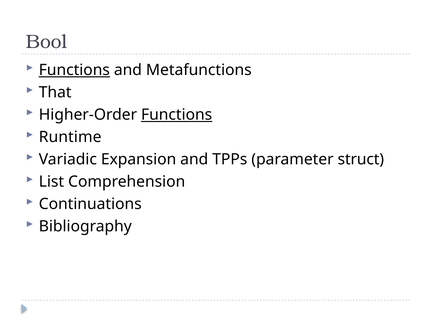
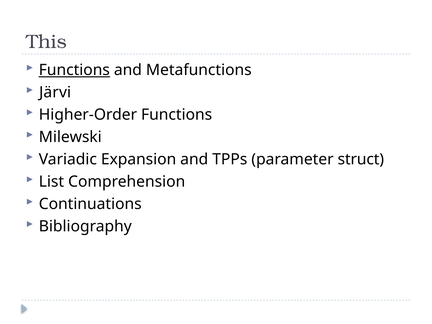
Bool: Bool -> This
That: That -> Järvi
Functions at (177, 115) underline: present -> none
Runtime: Runtime -> Milewski
